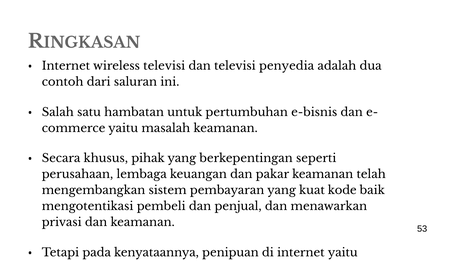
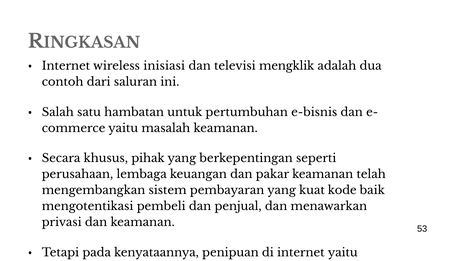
wireless televisi: televisi -> inisiasi
penyedia: penyedia -> mengklik
